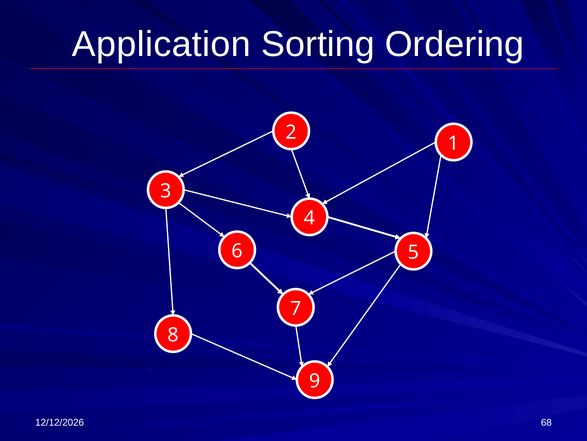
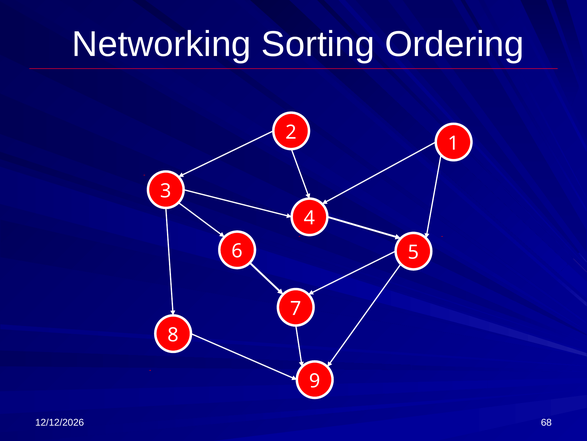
Application: Application -> Networking
